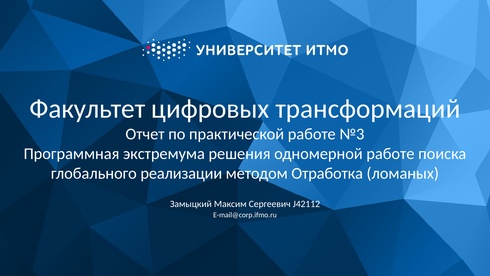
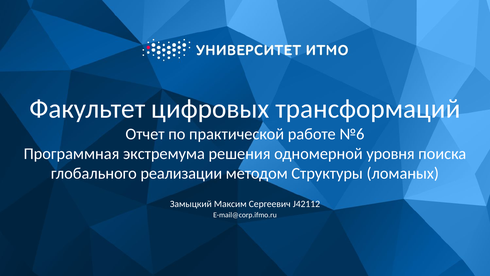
№3: №3 -> №6
одномерной работе: работе -> уровня
Отработка: Отработка -> Структуры
